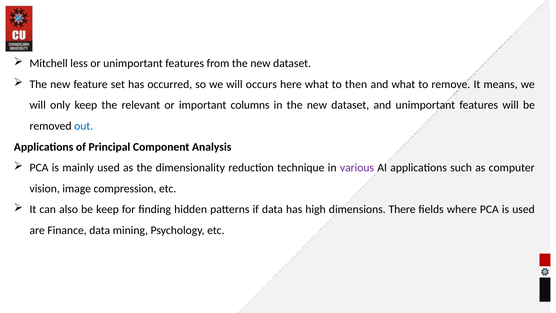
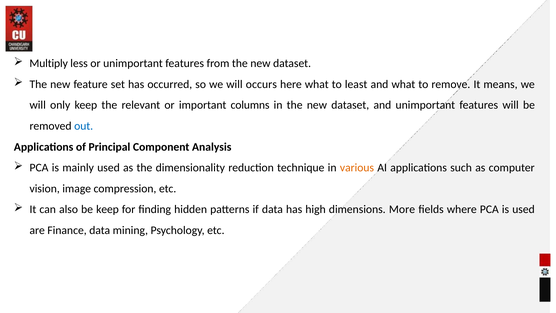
Mitchell: Mitchell -> Multiply
then: then -> least
various colour: purple -> orange
There: There -> More
